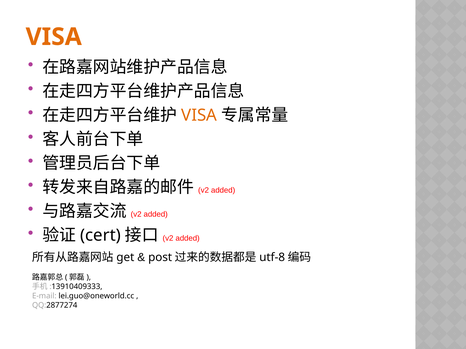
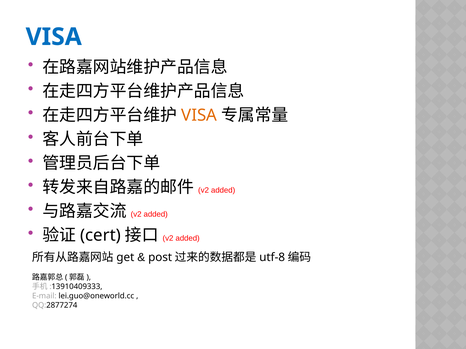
VISA at (54, 37) colour: orange -> blue
